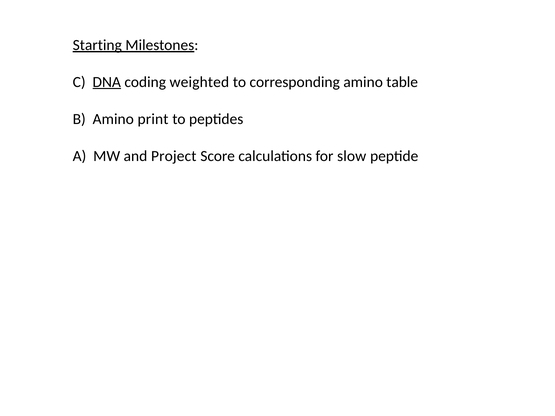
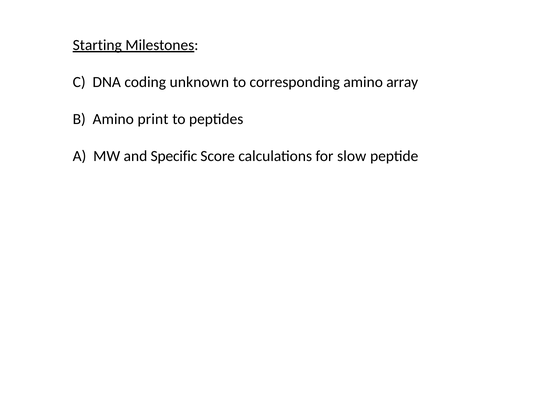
DNA underline: present -> none
weighted: weighted -> unknown
table: table -> array
Project: Project -> Specific
